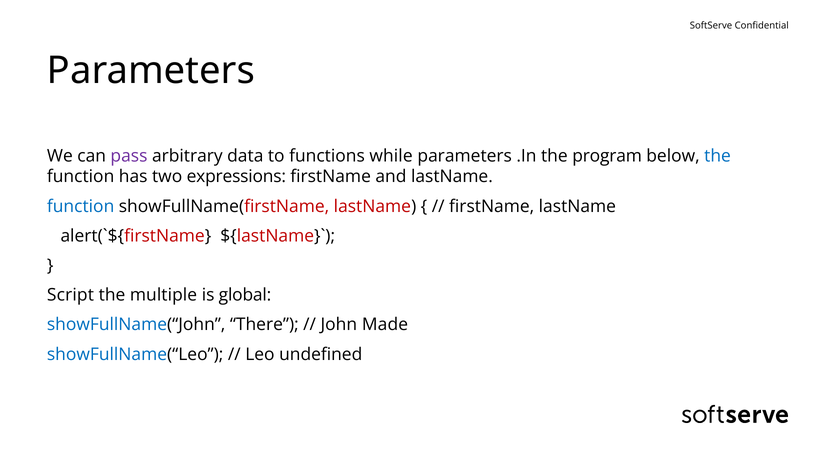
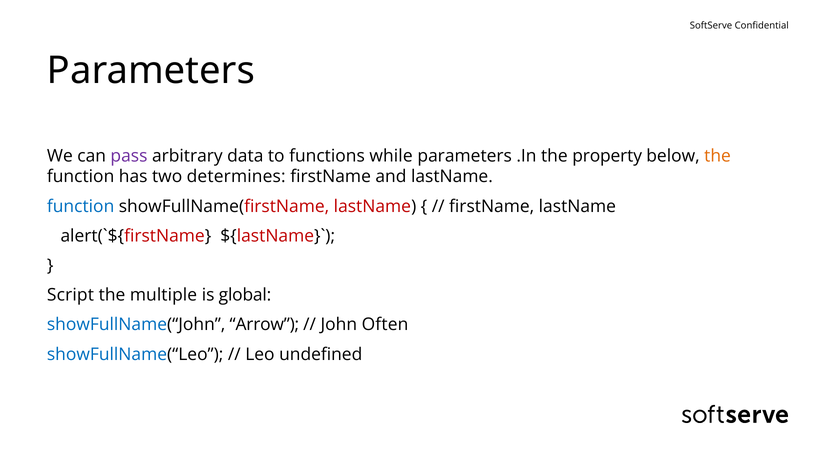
program: program -> property
the at (717, 156) colour: blue -> orange
expressions: expressions -> determines
There: There -> Arrow
Made: Made -> Often
